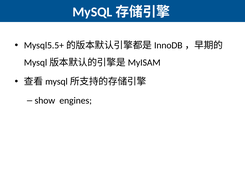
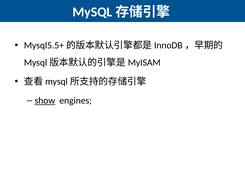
show underline: none -> present
